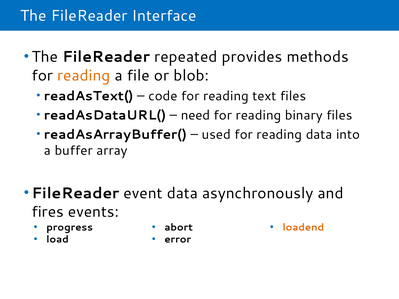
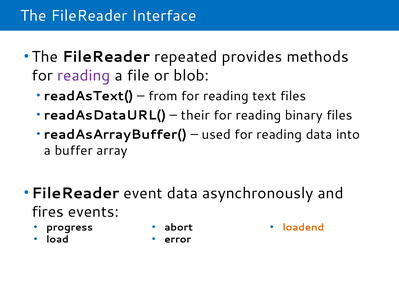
reading at (84, 76) colour: orange -> purple
code: code -> from
need: need -> their
